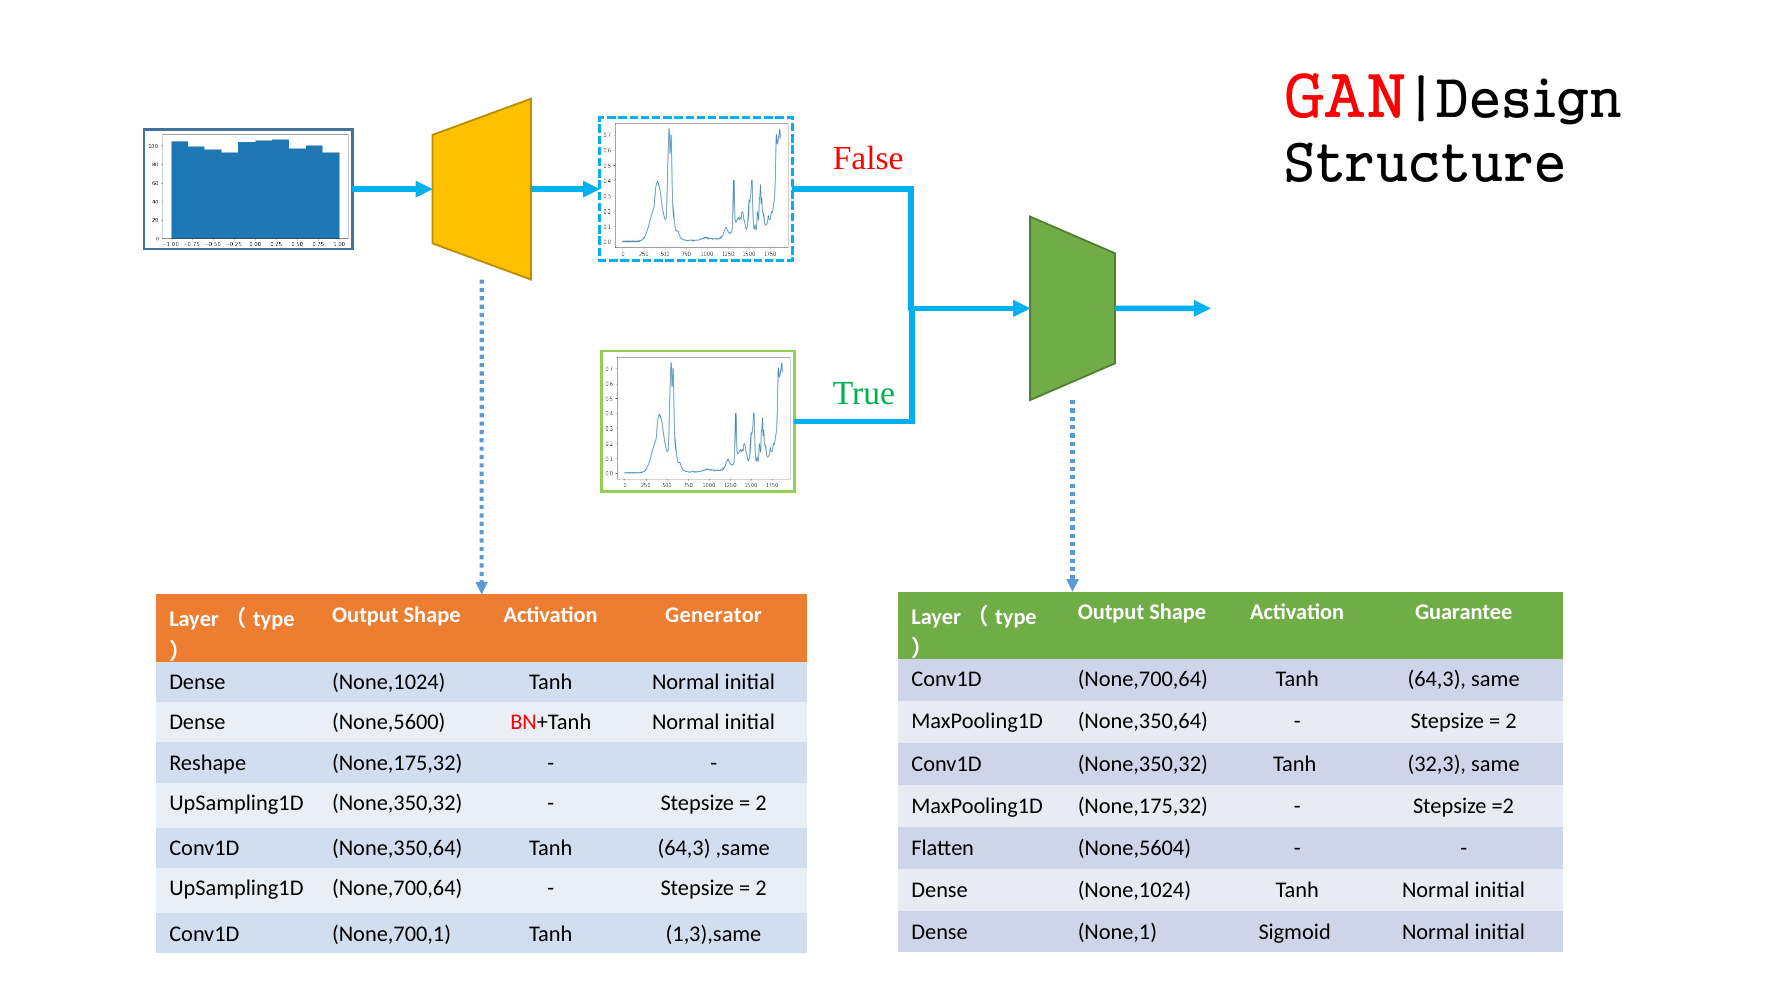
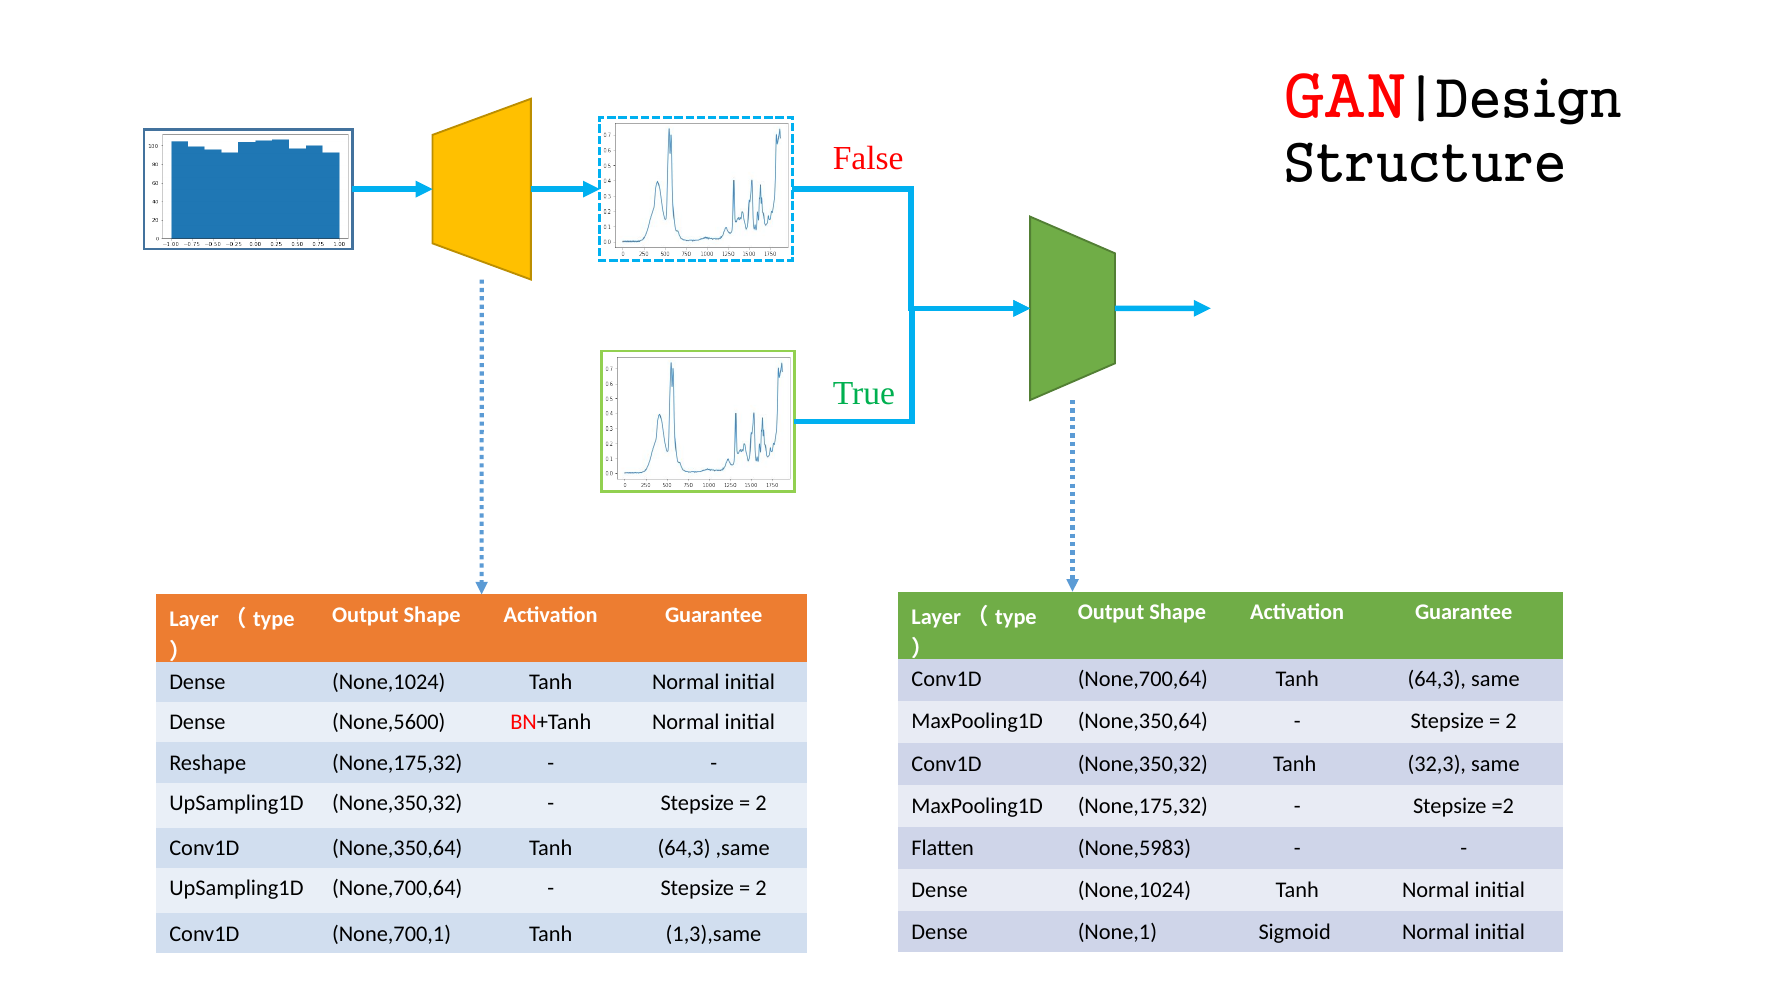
Generator at (714, 615): Generator -> Guarantee
None,5604: None,5604 -> None,5983
